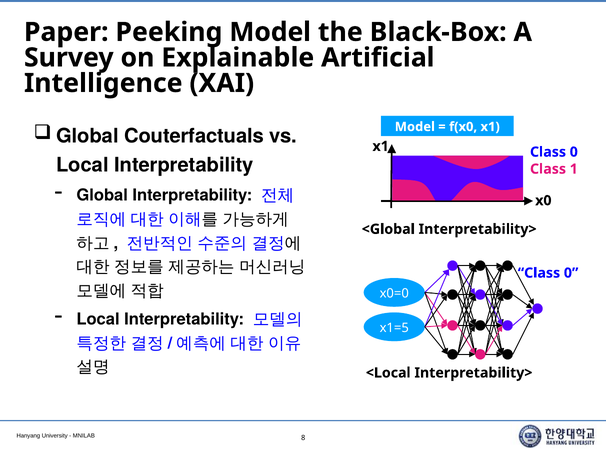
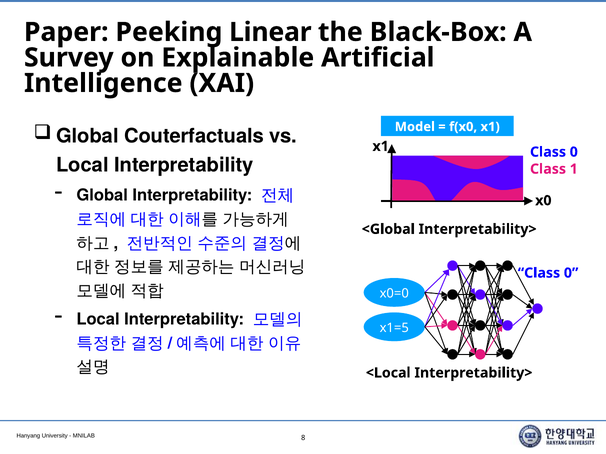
Peeking Model: Model -> Linear
